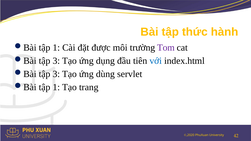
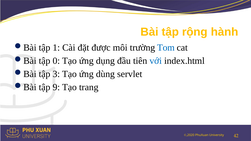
thức: thức -> rộng
Tom colour: purple -> blue
3 at (56, 61): 3 -> 0
1 at (56, 87): 1 -> 9
